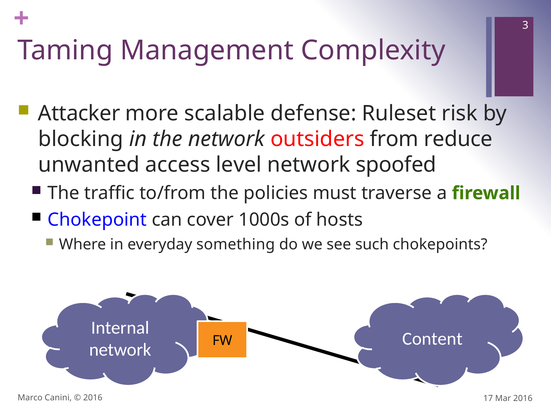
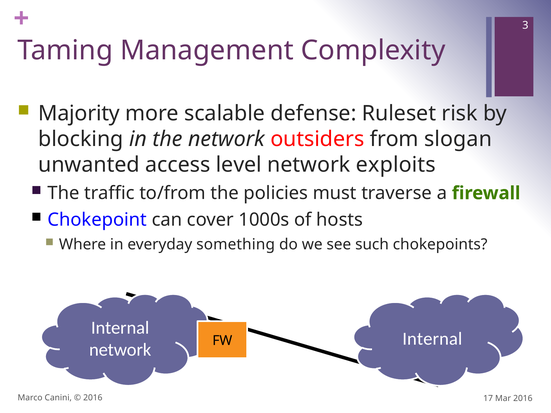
Attacker: Attacker -> Majority
reduce: reduce -> slogan
spoofed: spoofed -> exploits
Content at (432, 339): Content -> Internal
